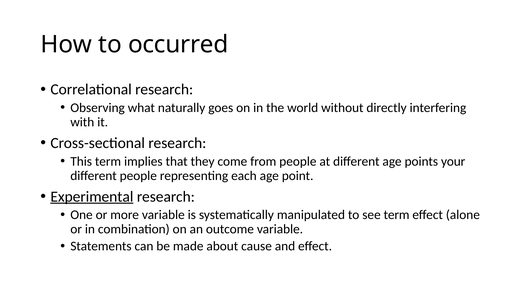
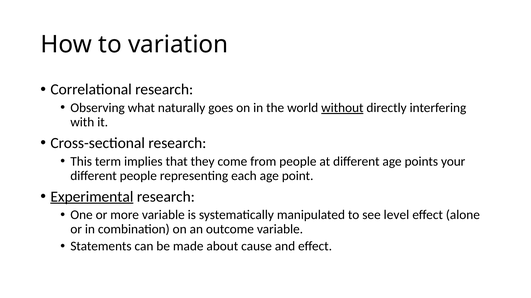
occurred: occurred -> variation
without underline: none -> present
see term: term -> level
